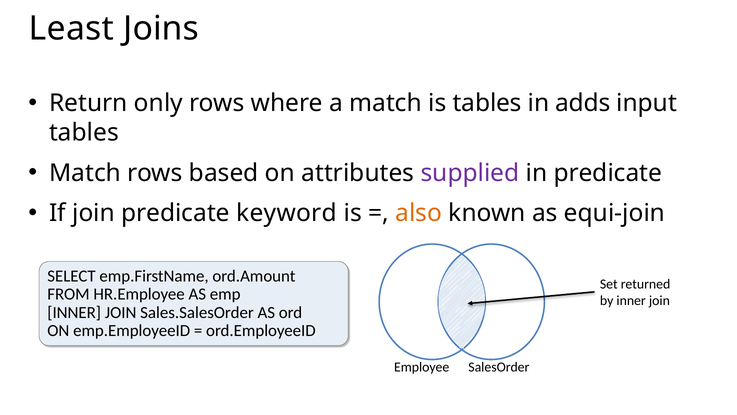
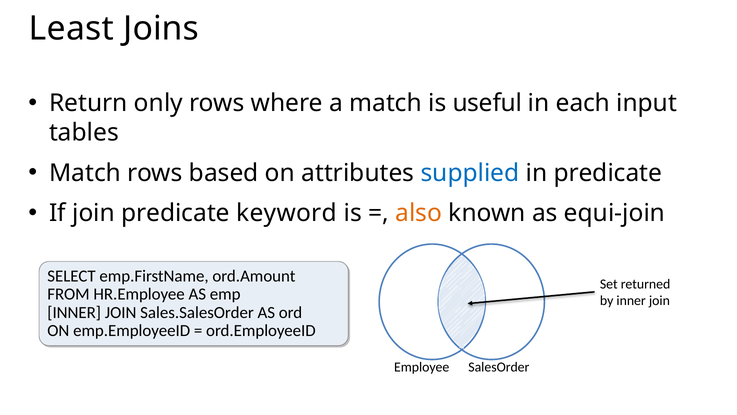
is tables: tables -> useful
adds: adds -> each
supplied colour: purple -> blue
